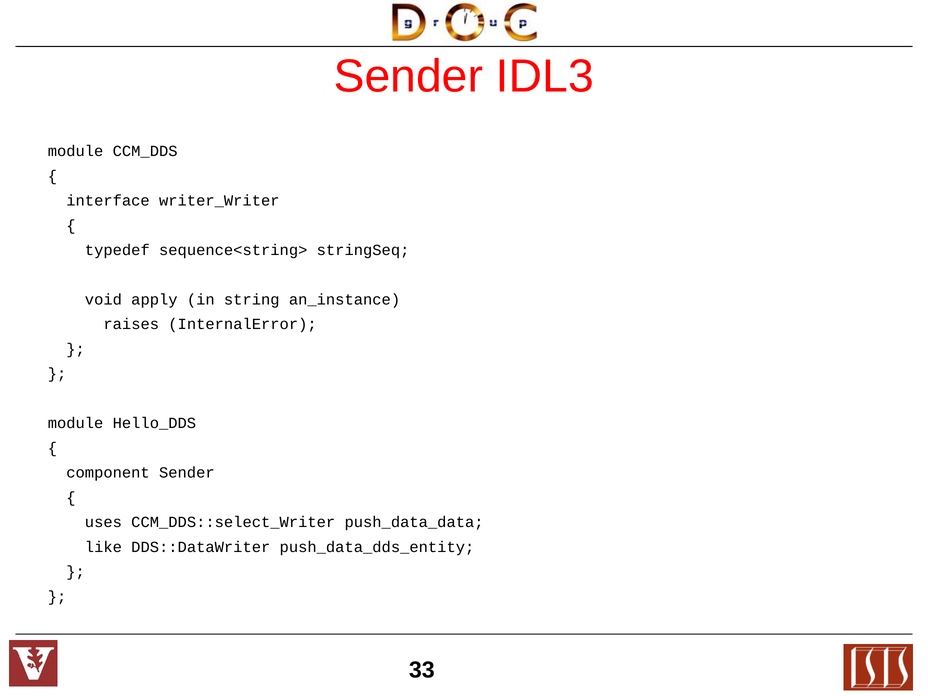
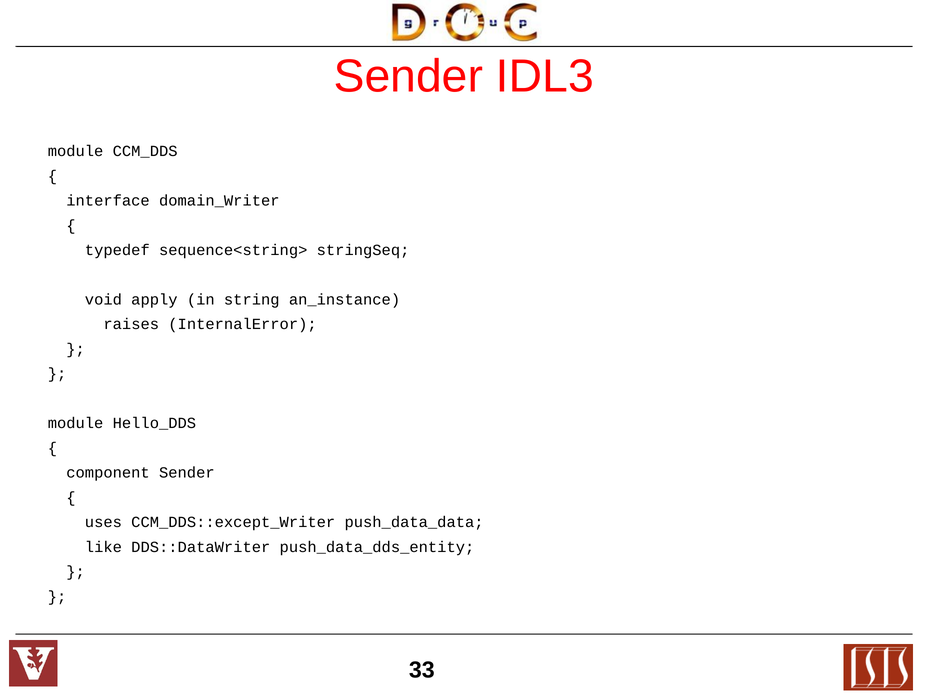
writer_Writer: writer_Writer -> domain_Writer
CCM_DDS::select_Writer: CCM_DDS::select_Writer -> CCM_DDS::except_Writer
